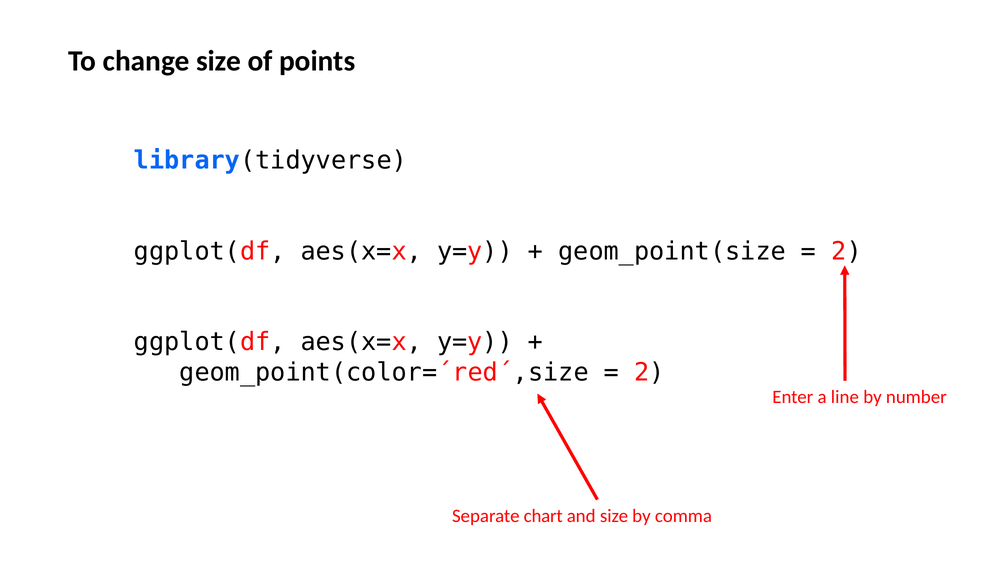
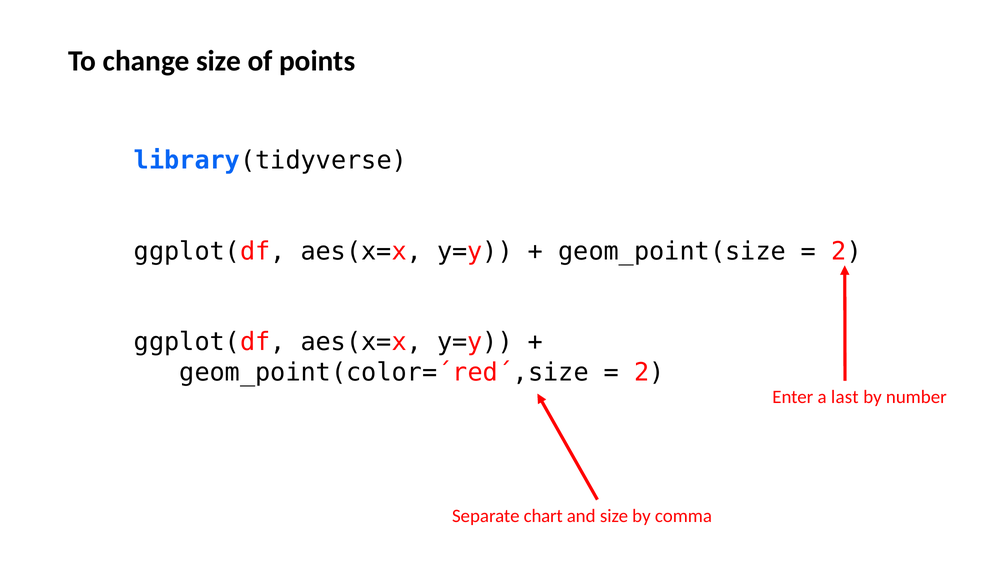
line: line -> last
